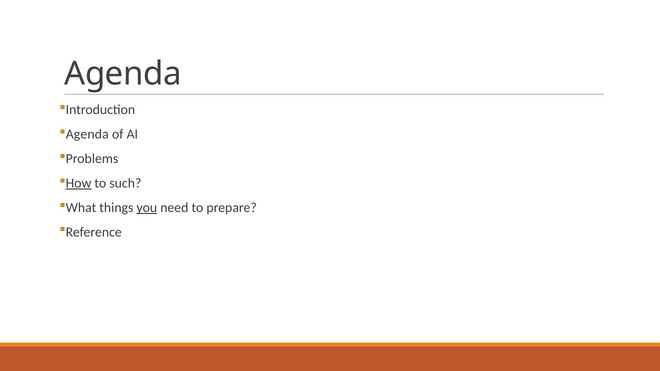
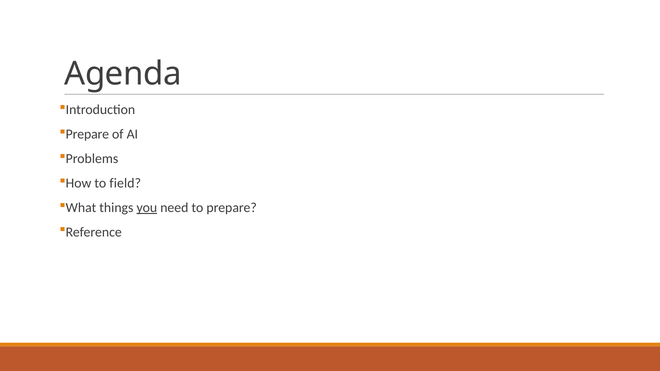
Agenda at (87, 134): Agenda -> Prepare
How underline: present -> none
such: such -> field
